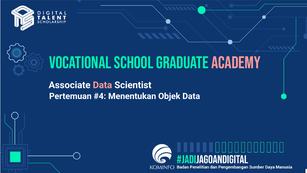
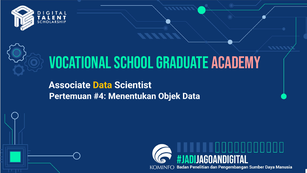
Data at (102, 85) colour: pink -> yellow
